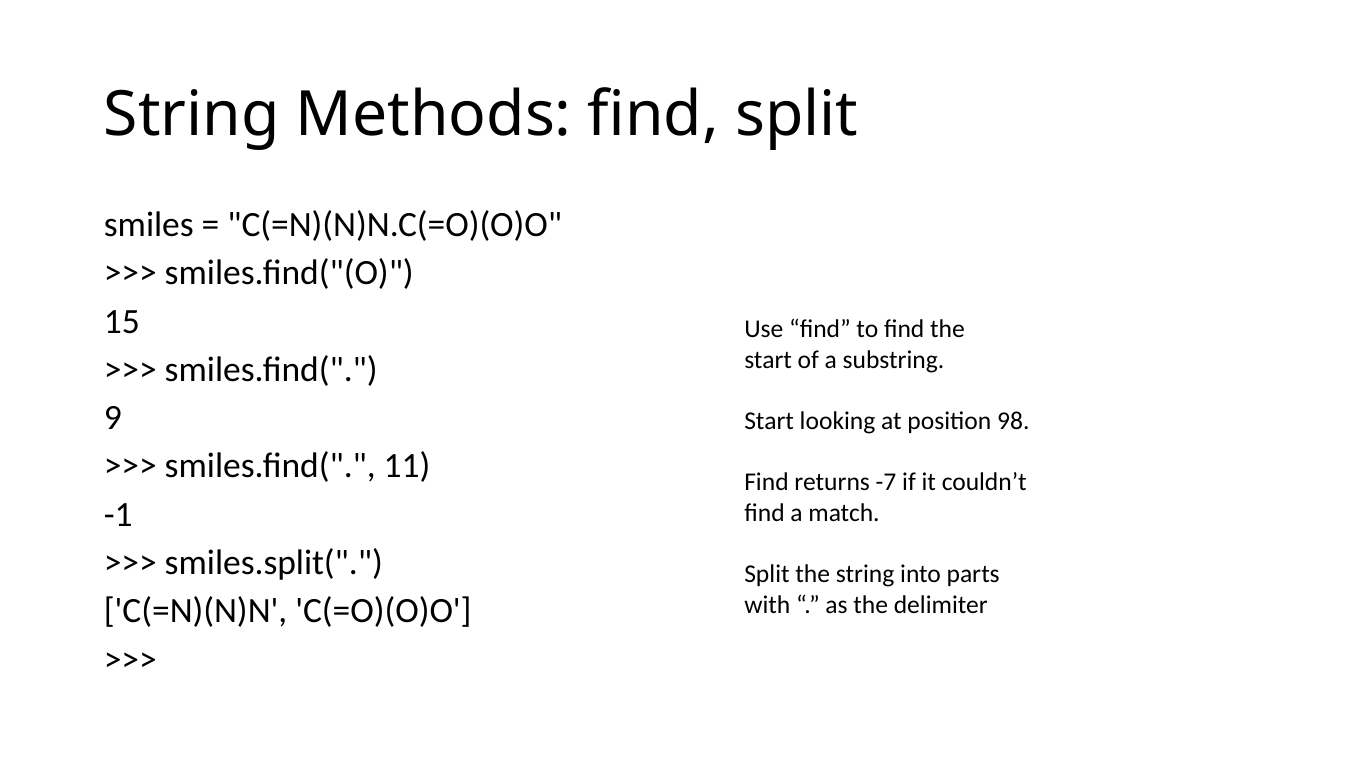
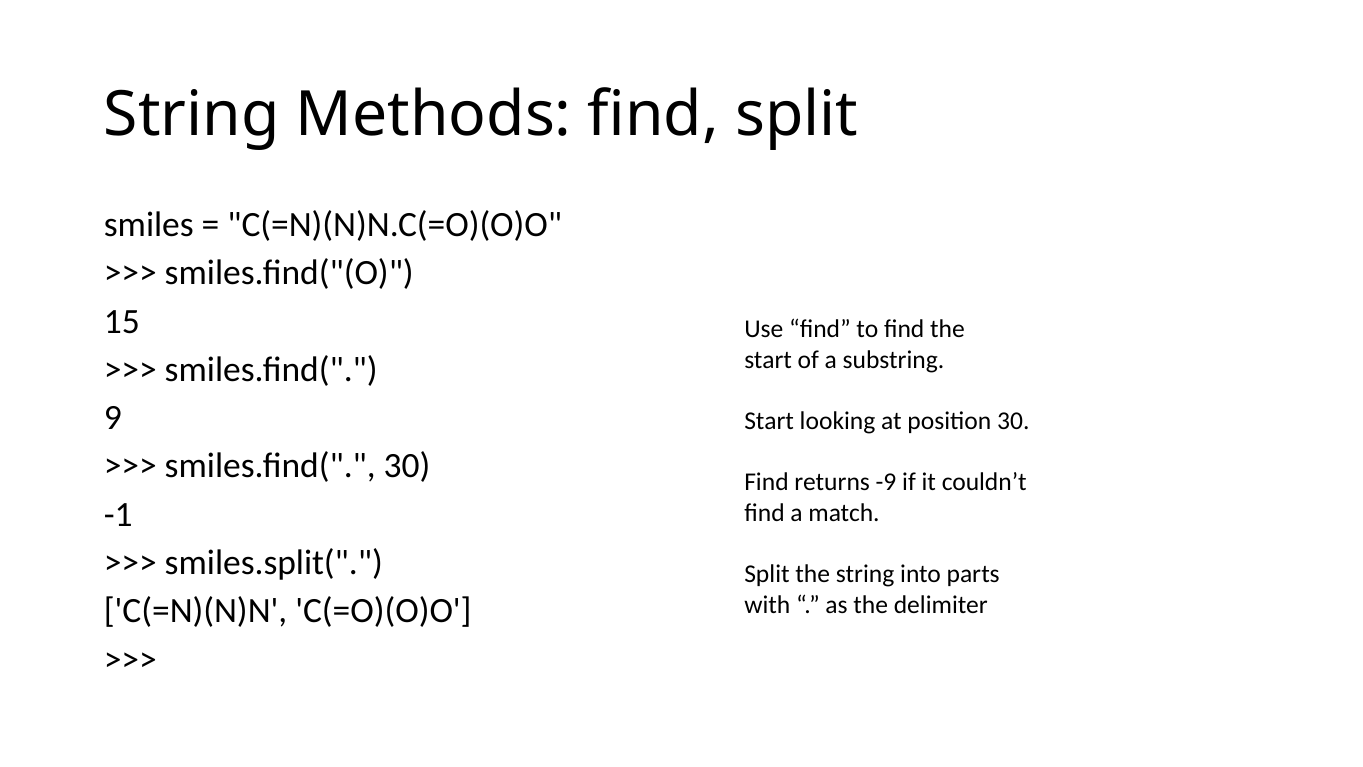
position 98: 98 -> 30
smiles.find( 11: 11 -> 30
-7: -7 -> -9
